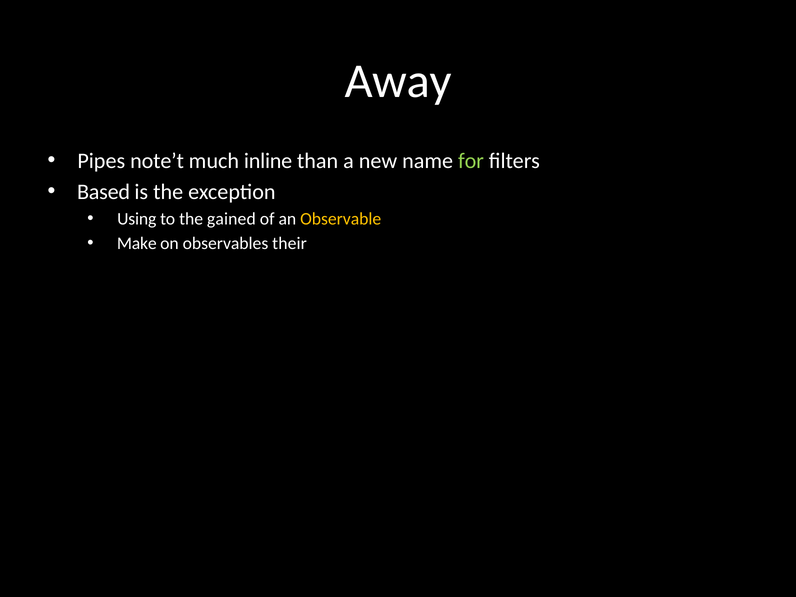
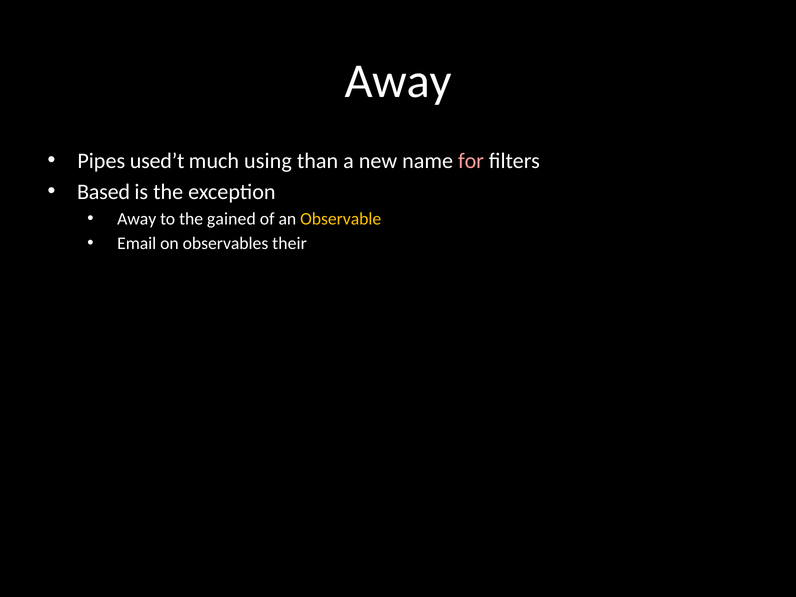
note’t: note’t -> used’t
inline: inline -> using
for colour: light green -> pink
Using at (137, 219): Using -> Away
Make: Make -> Email
